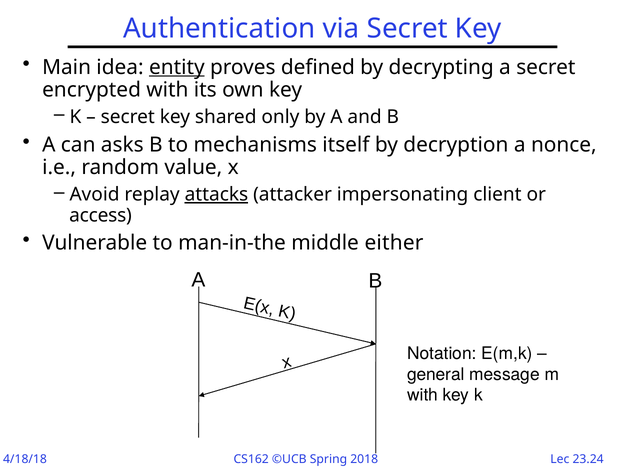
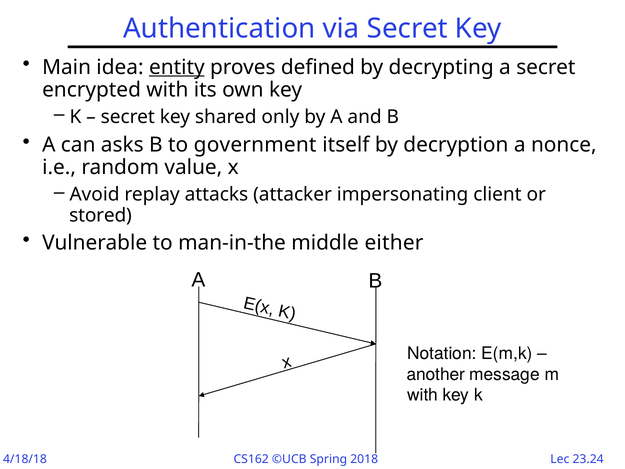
mechanisms: mechanisms -> government
attacks underline: present -> none
access: access -> stored
general: general -> another
